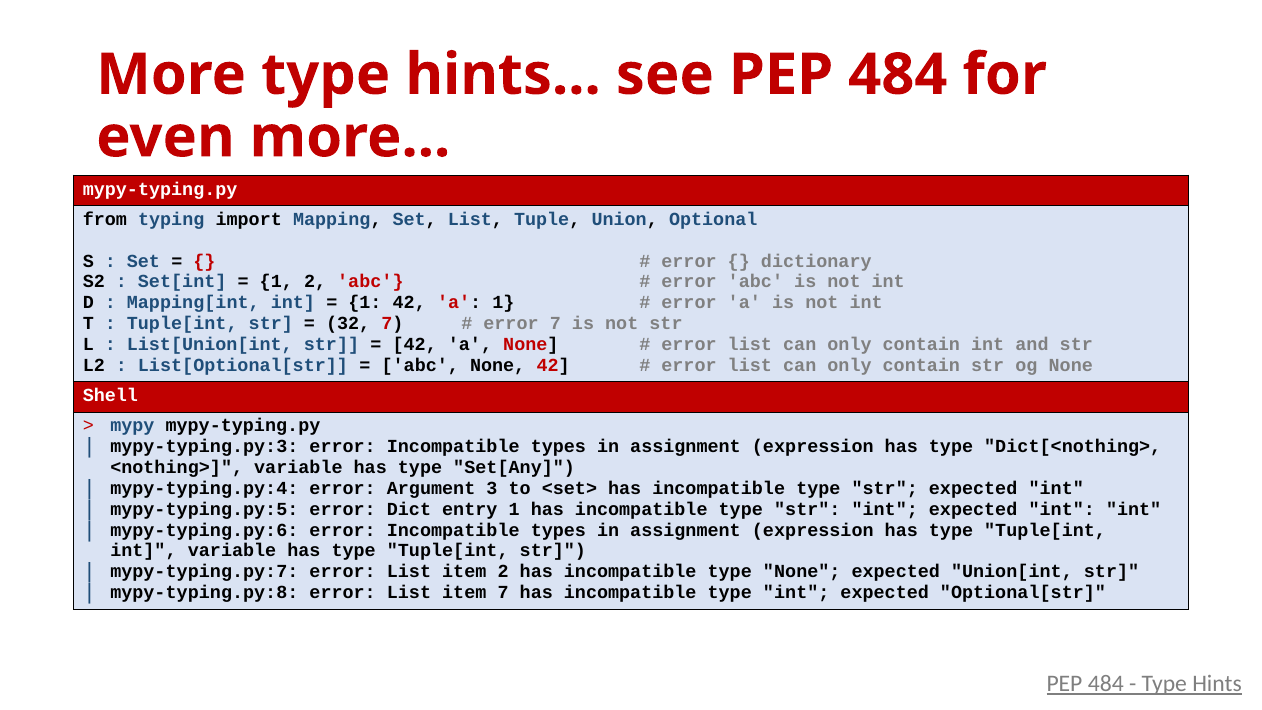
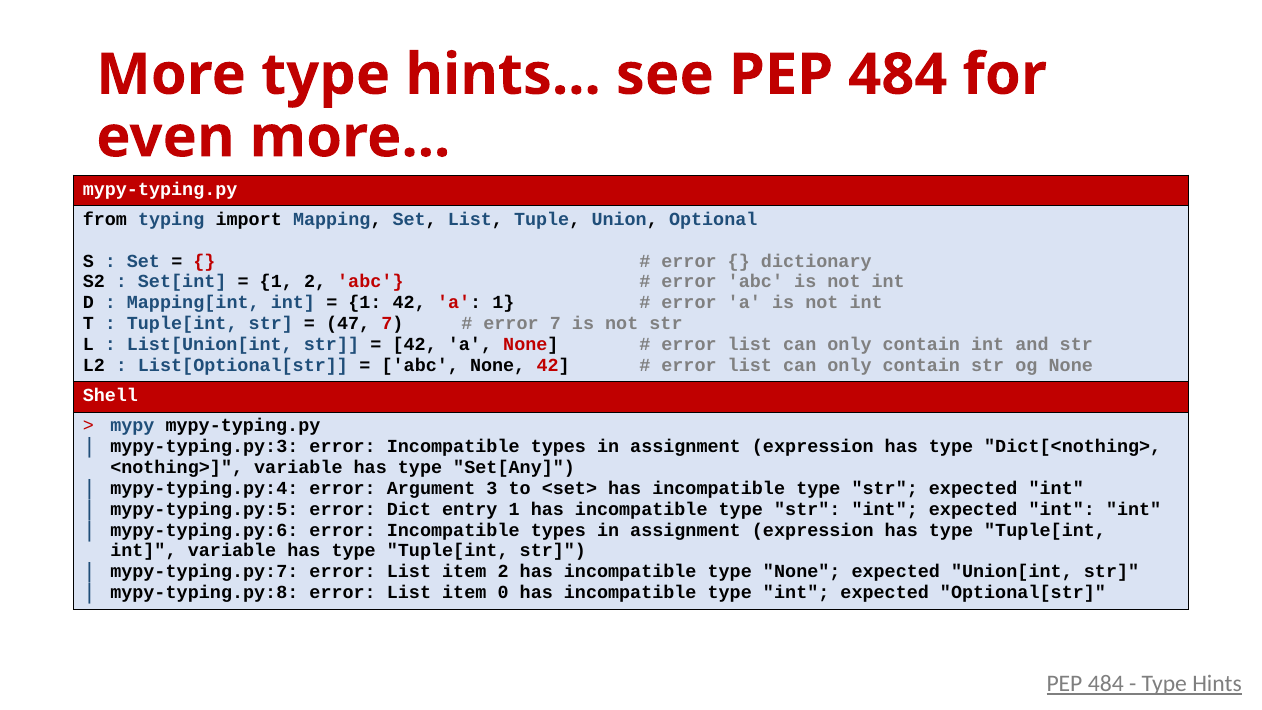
32: 32 -> 47
item 7: 7 -> 0
